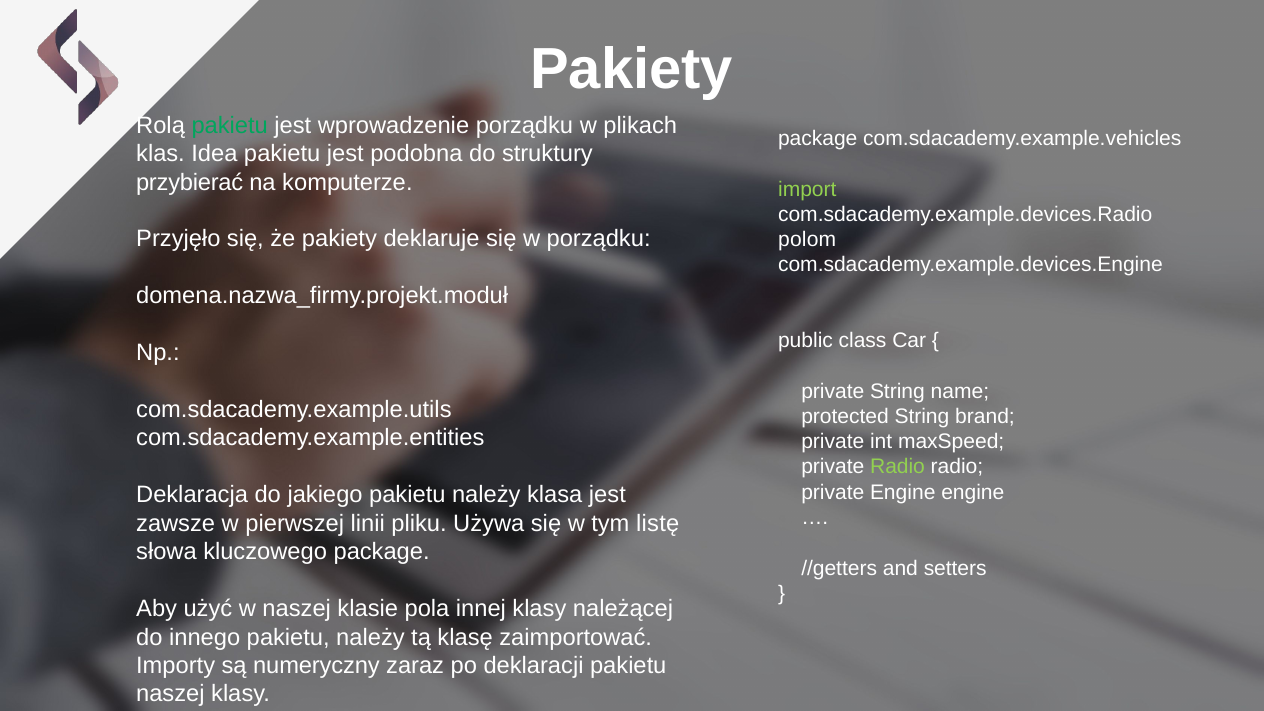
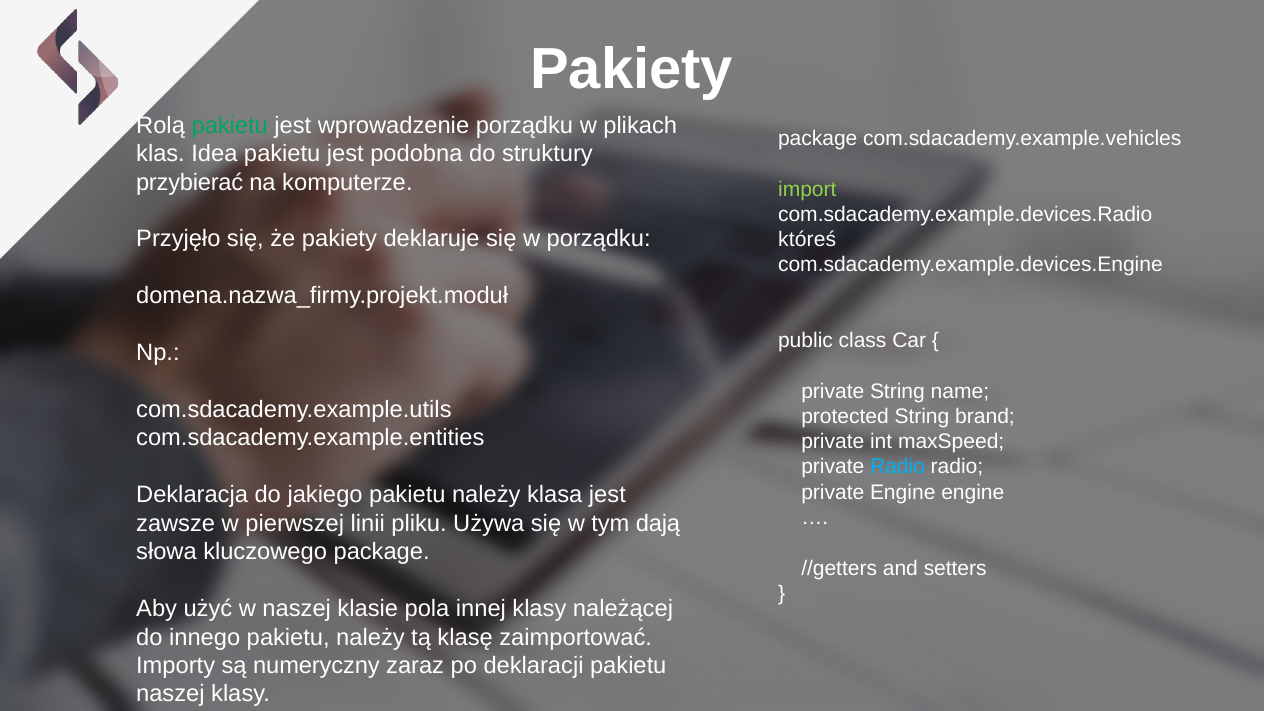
polom: polom -> któreś
Radio at (898, 467) colour: light green -> light blue
listę: listę -> dają
